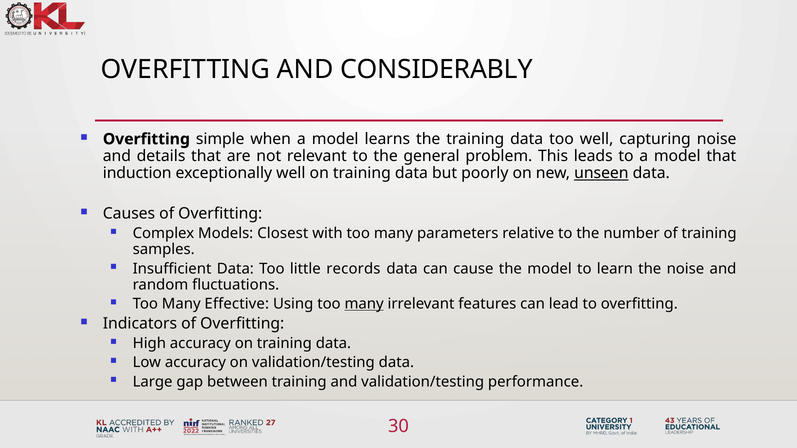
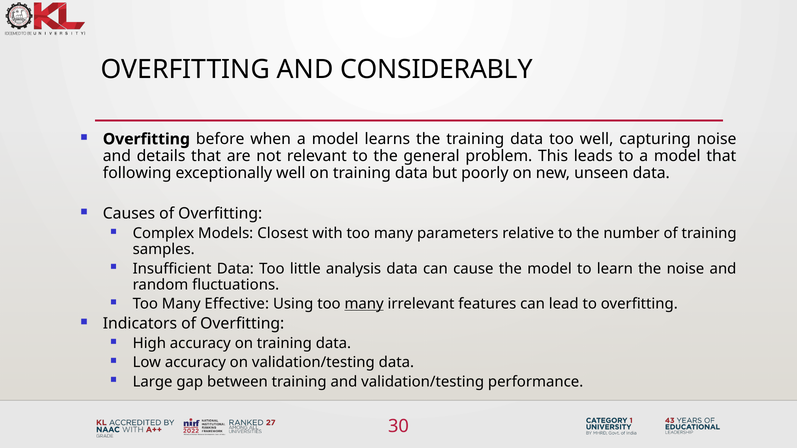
simple: simple -> before
induction: induction -> following
unseen underline: present -> none
records: records -> analysis
